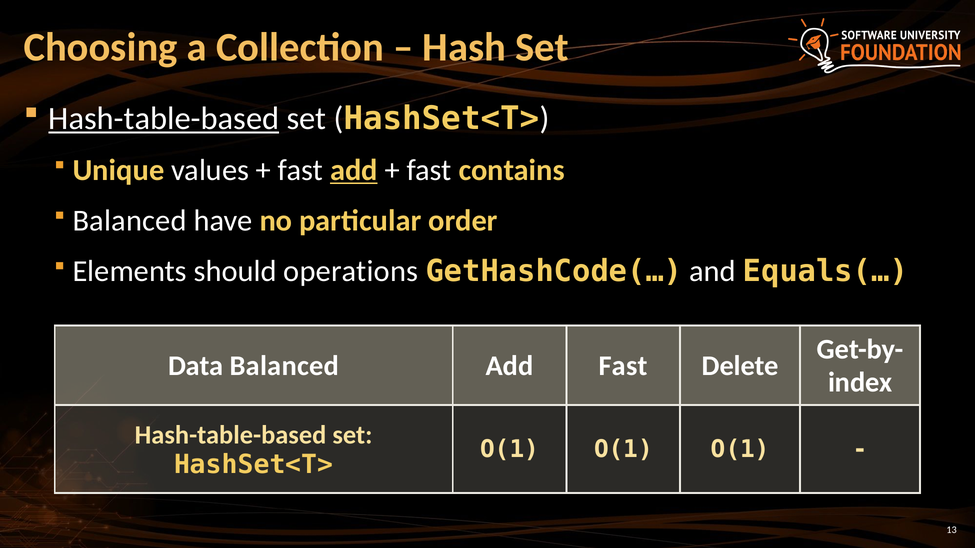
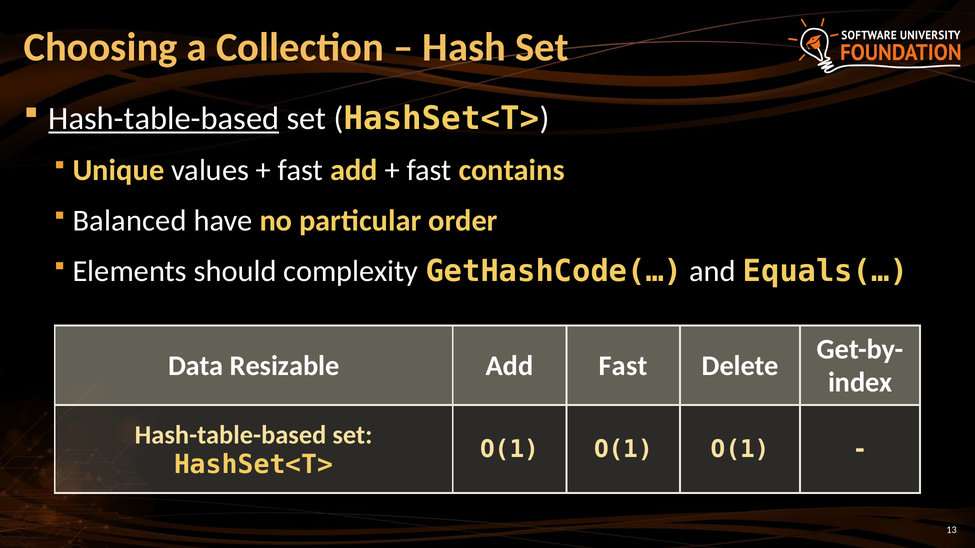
add at (354, 170) underline: present -> none
operations: operations -> complexity
Data Balanced: Balanced -> Resizable
